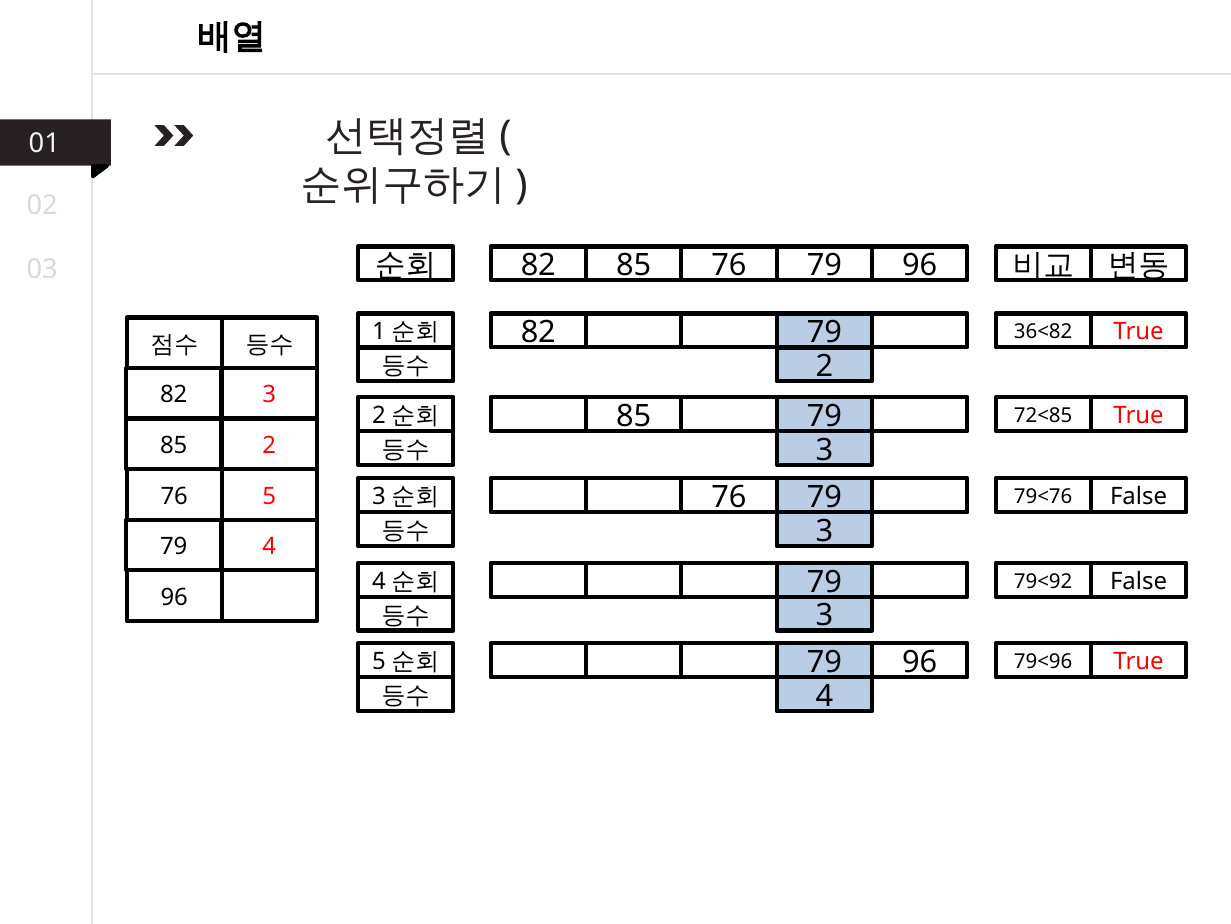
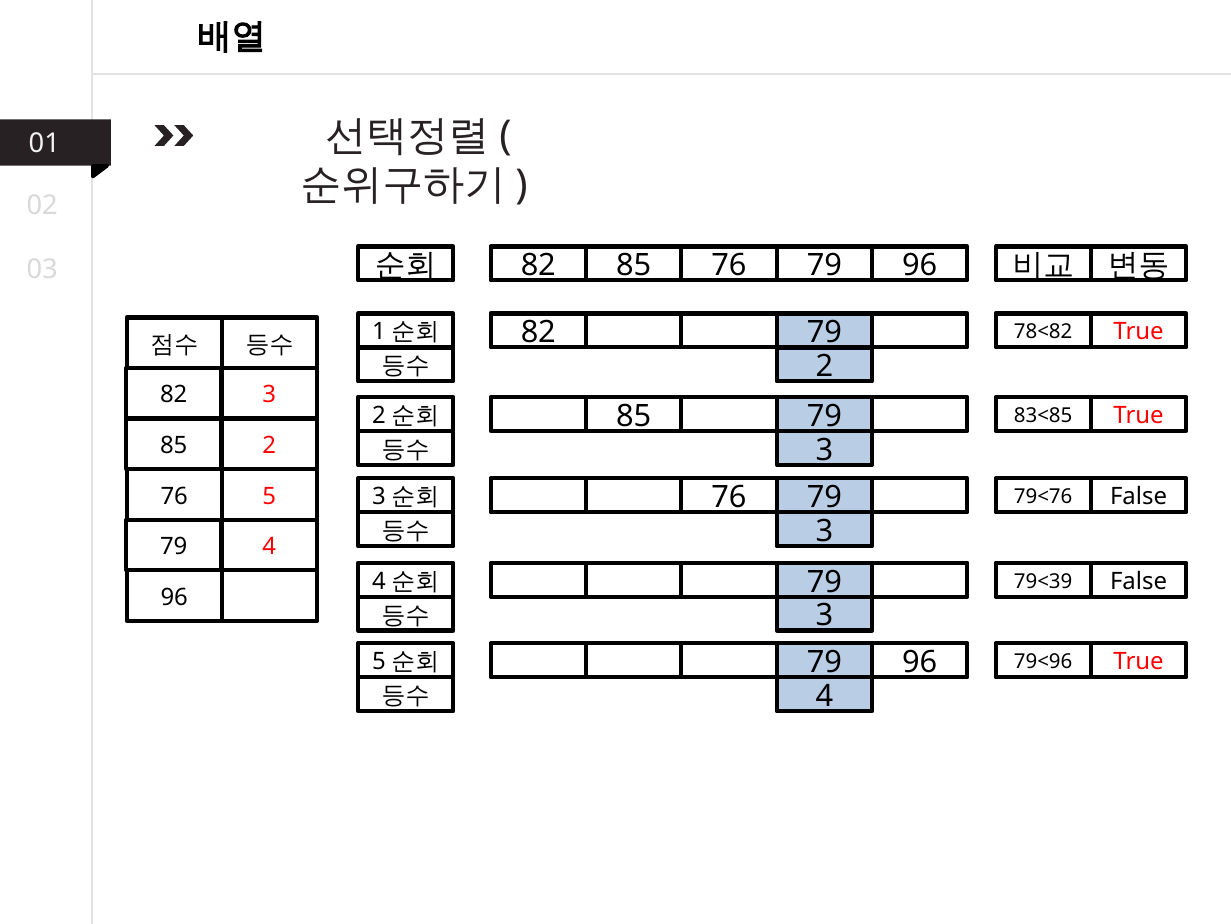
36<82: 36<82 -> 78<82
72<85: 72<85 -> 83<85
79<92: 79<92 -> 79<39
